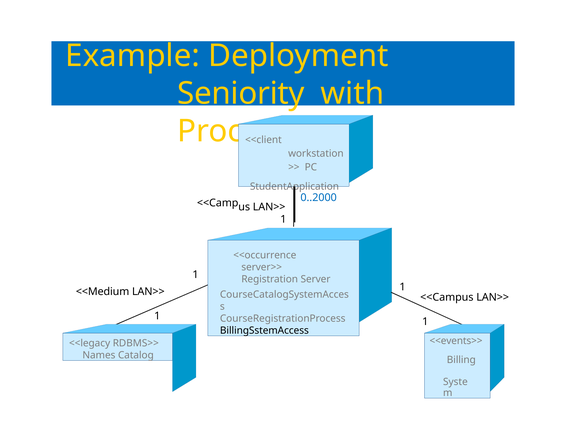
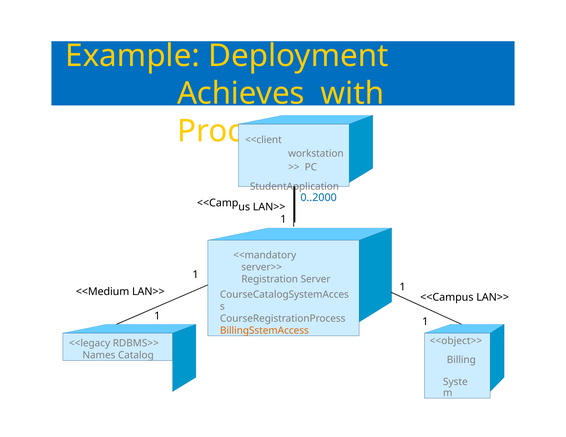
Seniority: Seniority -> Achieves
<<occurrence: <<occurrence -> <<mandatory
BillingSstemAccess colour: black -> orange
<<events>>: <<events>> -> <<object>>
